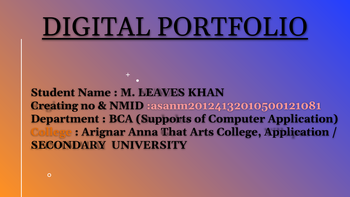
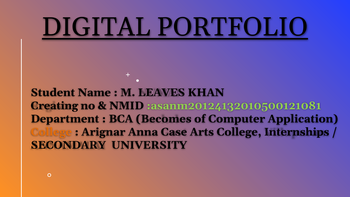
:asanm20124132010500121081 colour: pink -> light green
Supports: Supports -> Becomes
That: That -> Case
College Application: Application -> Internships
